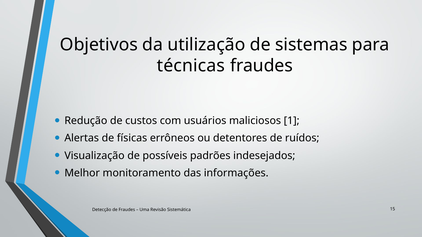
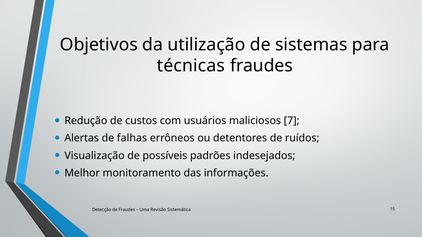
1: 1 -> 7
físicas: físicas -> falhas
